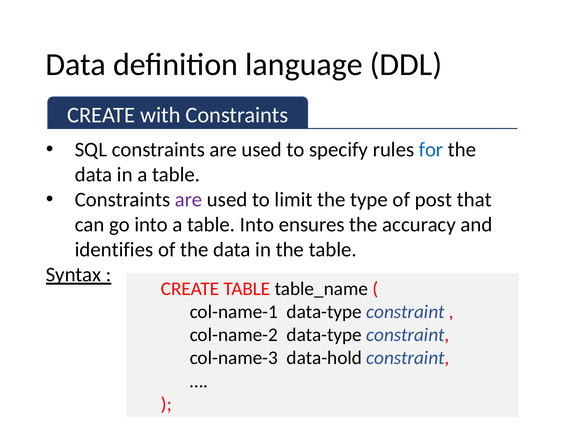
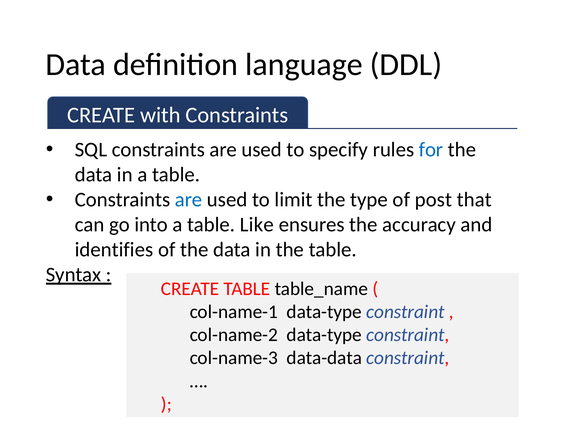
are at (189, 200) colour: purple -> blue
table Into: Into -> Like
data-hold: data-hold -> data-data
